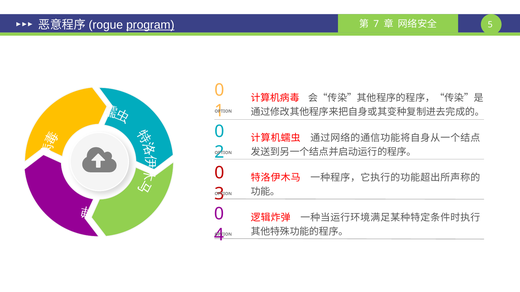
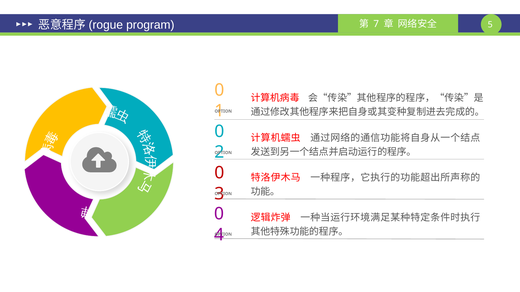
program underline: present -> none
